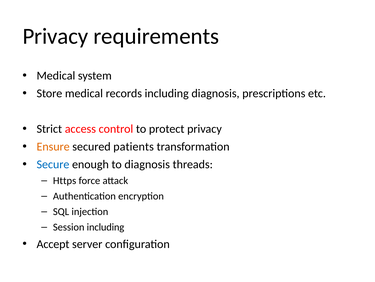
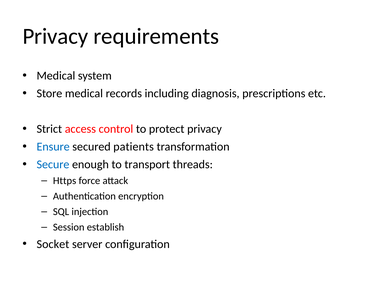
Ensure colour: orange -> blue
to diagnosis: diagnosis -> transport
Session including: including -> establish
Accept: Accept -> Socket
